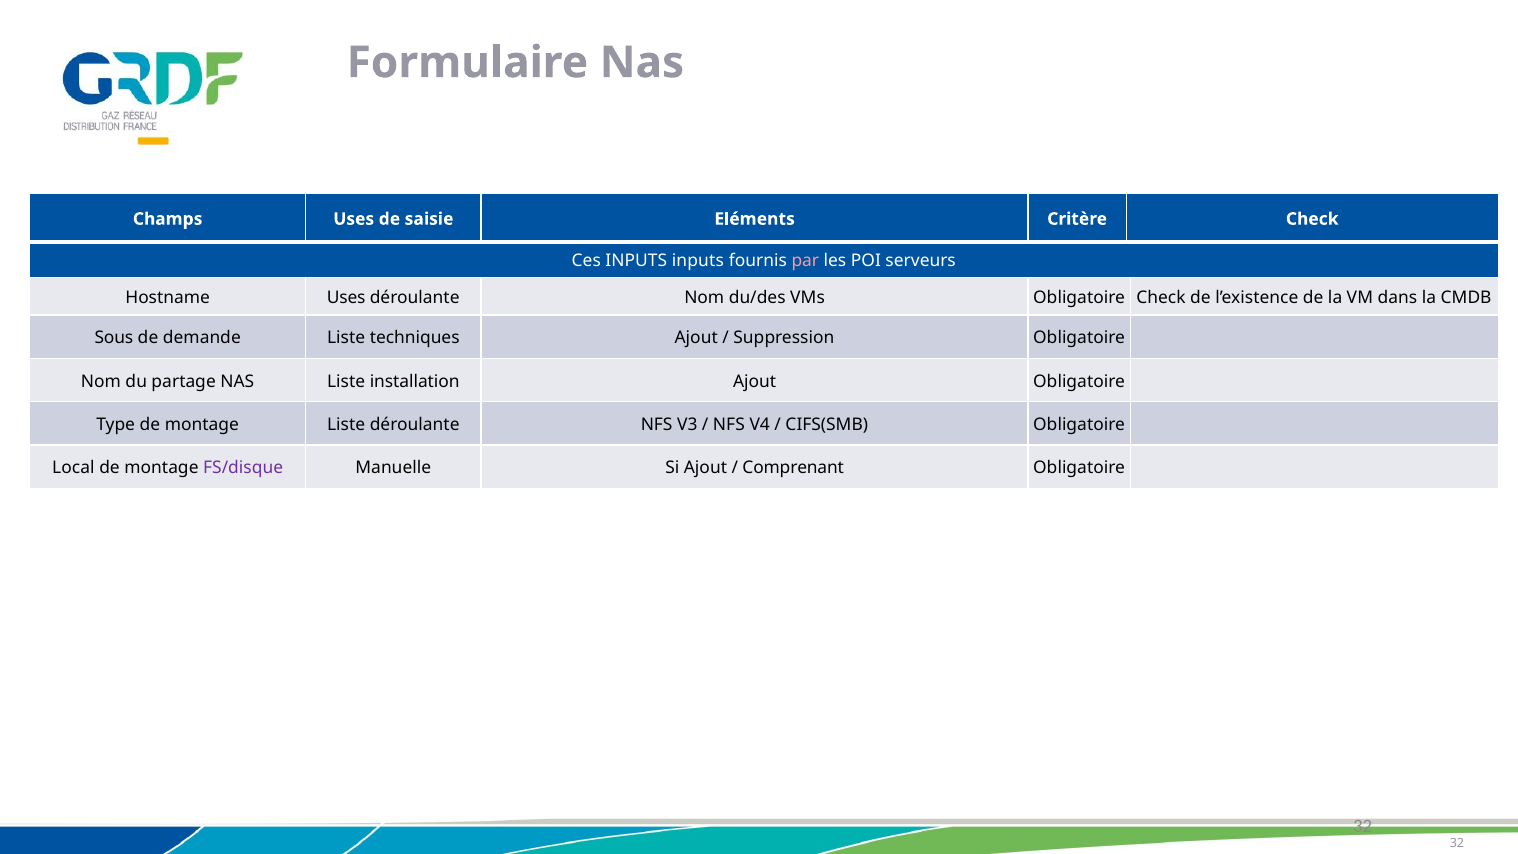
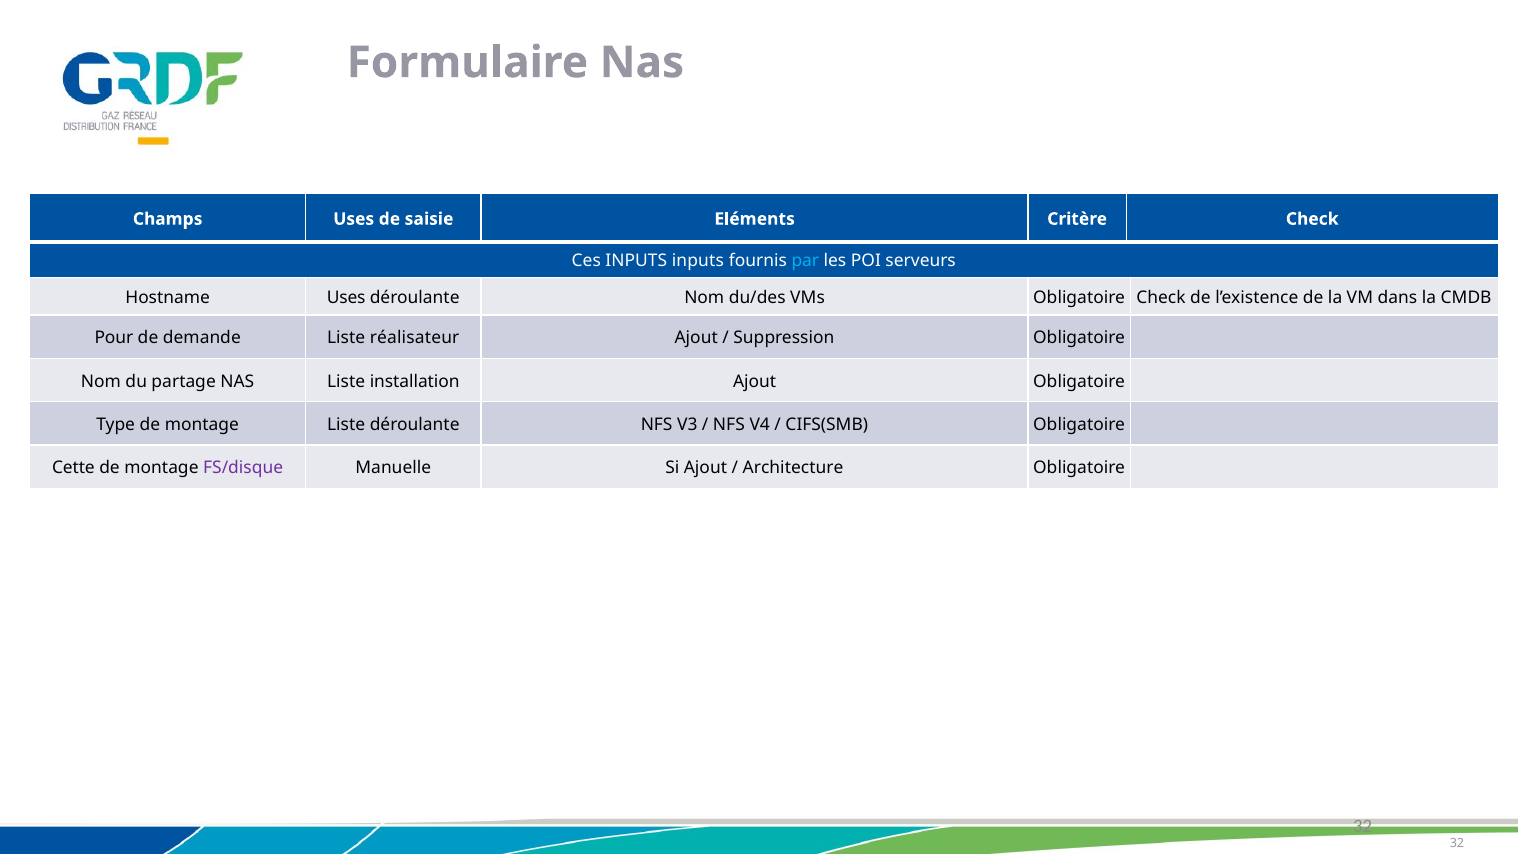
par colour: pink -> light blue
Sous: Sous -> Pour
techniques: techniques -> réalisateur
Local: Local -> Cette
Comprenant: Comprenant -> Architecture
